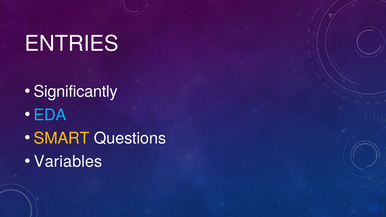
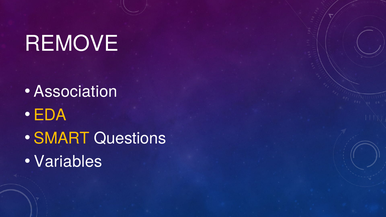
ENTRIES: ENTRIES -> REMOVE
Significantly: Significantly -> Association
EDA colour: light blue -> yellow
